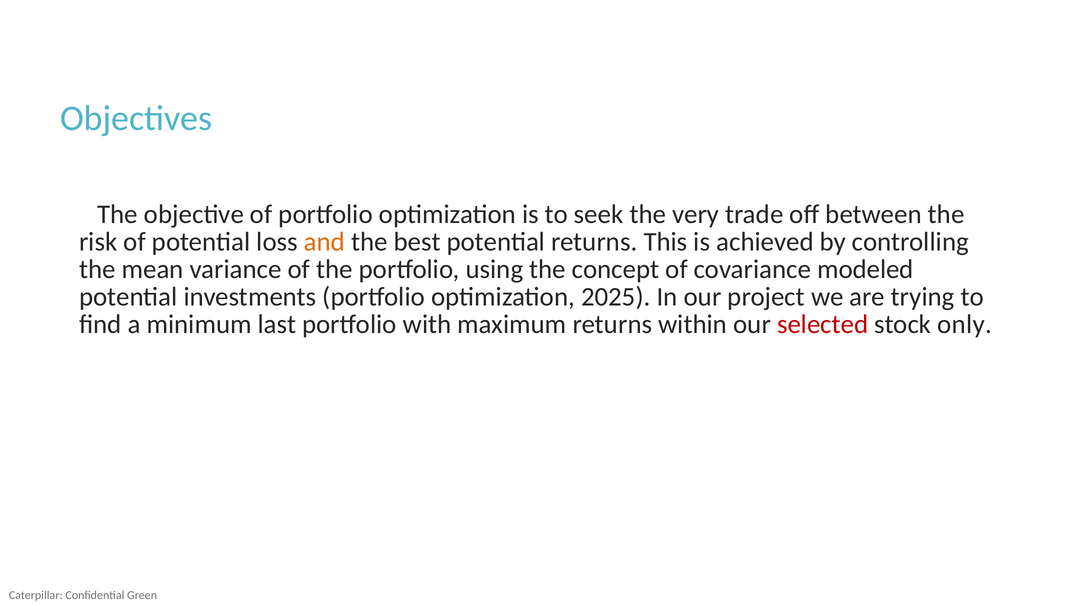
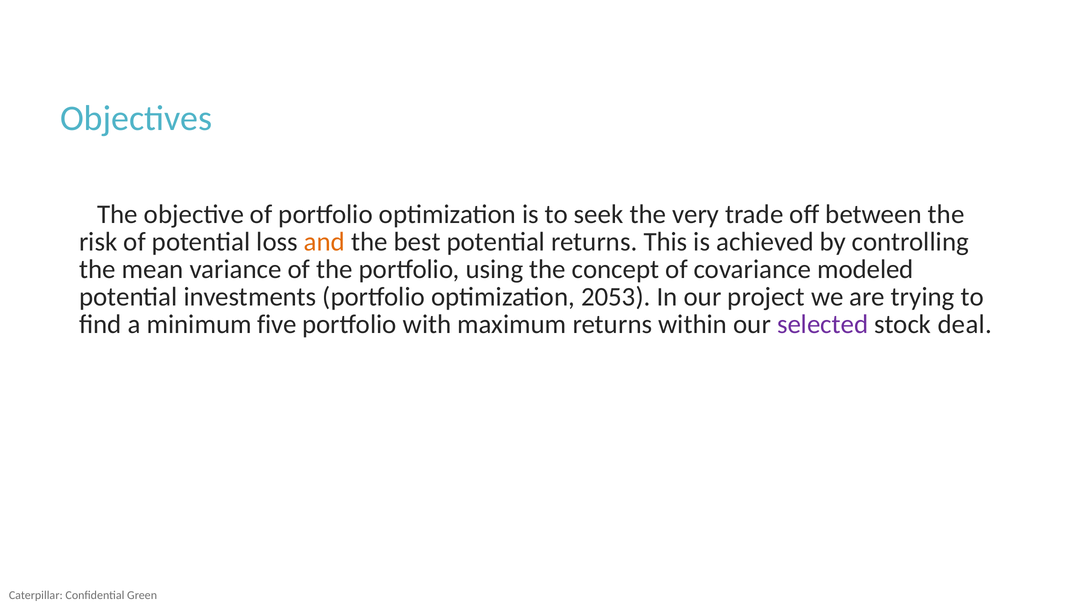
2025: 2025 -> 2053
last: last -> five
selected colour: red -> purple
only: only -> deal
